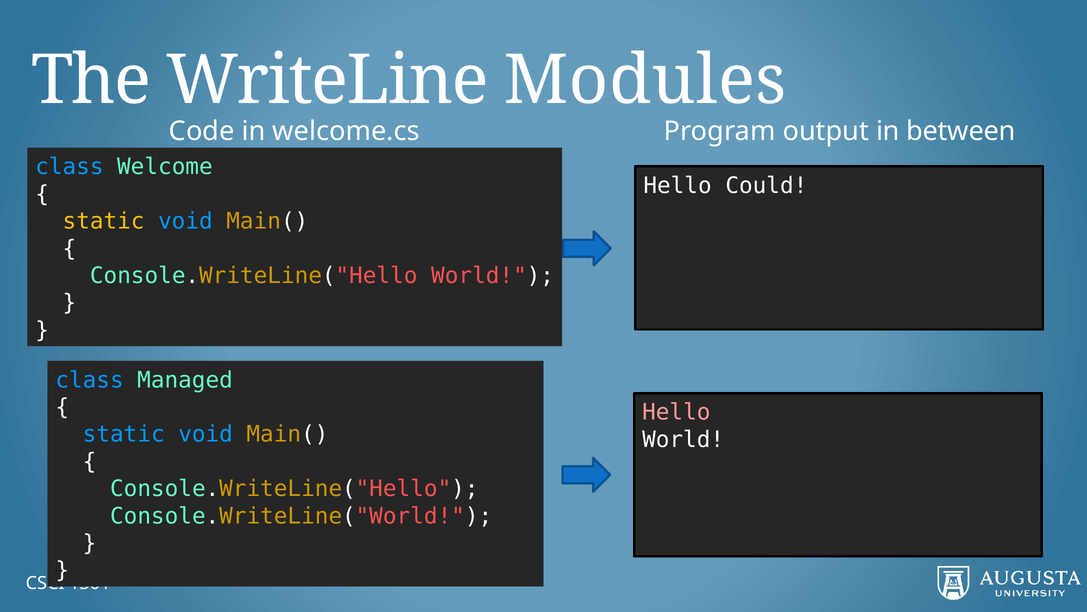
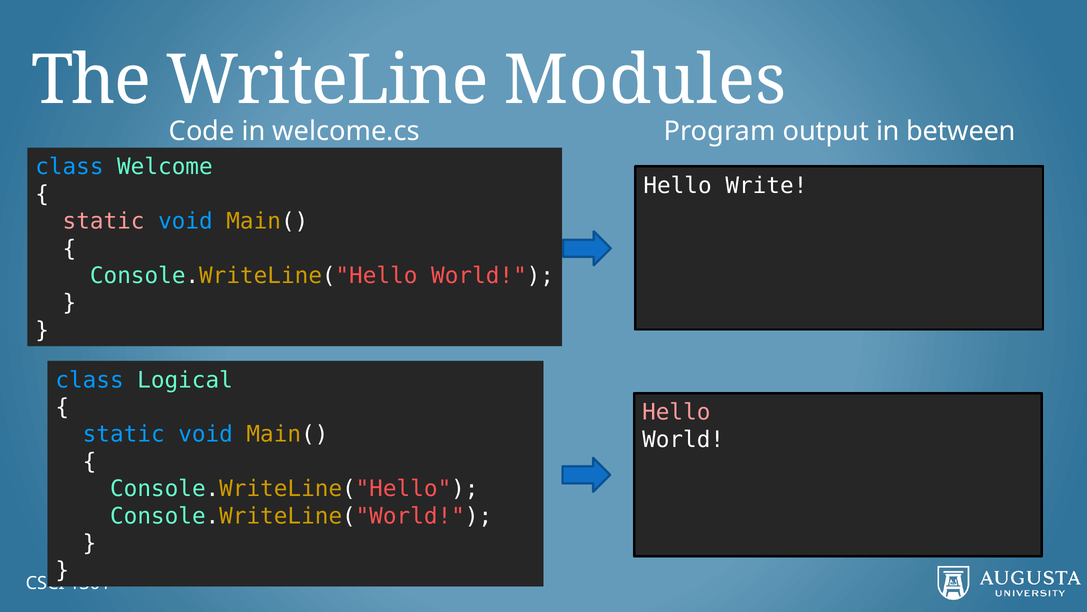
Could: Could -> Write
static at (104, 221) colour: yellow -> pink
Managed: Managed -> Logical
